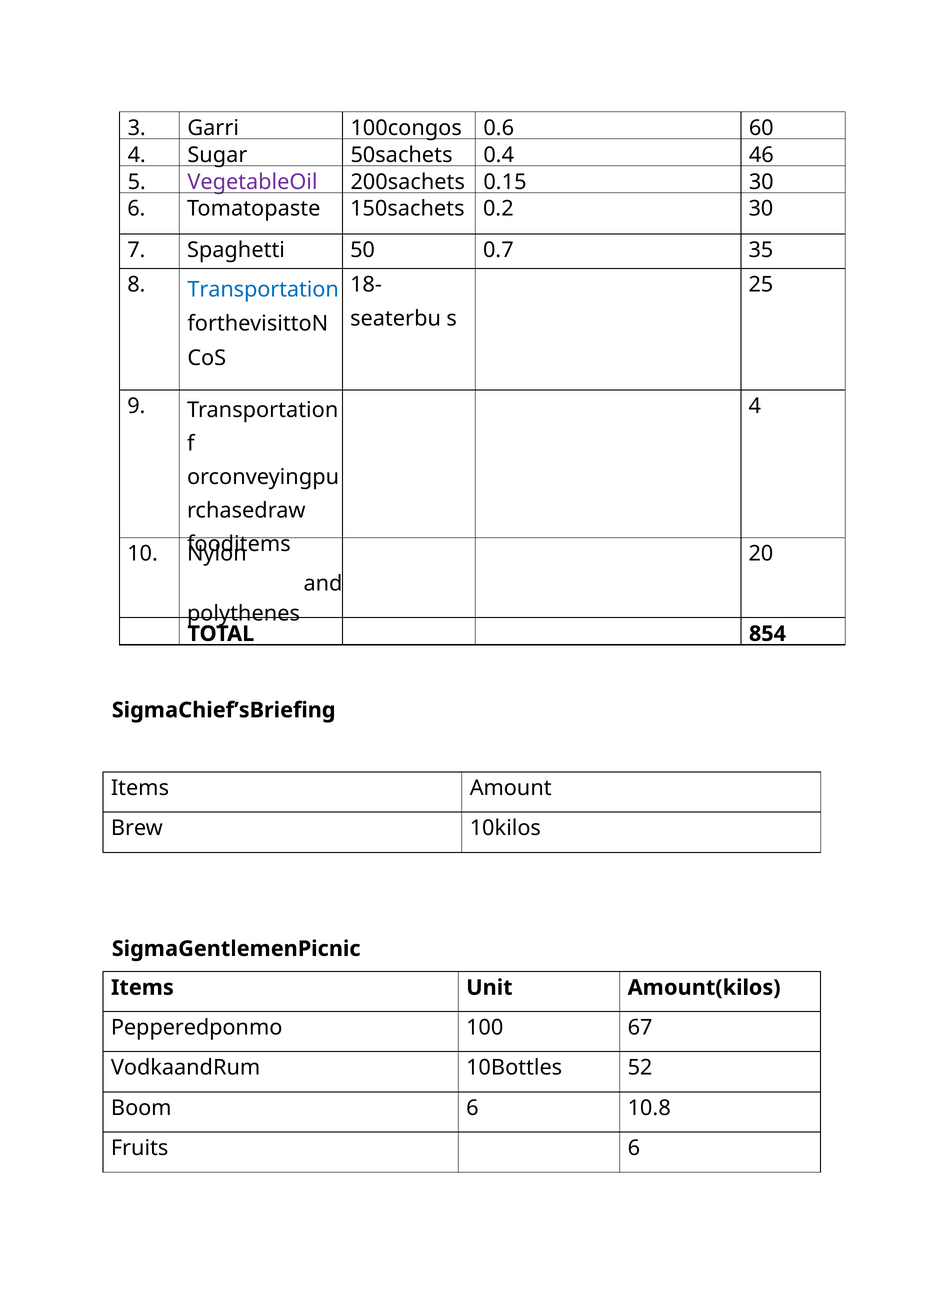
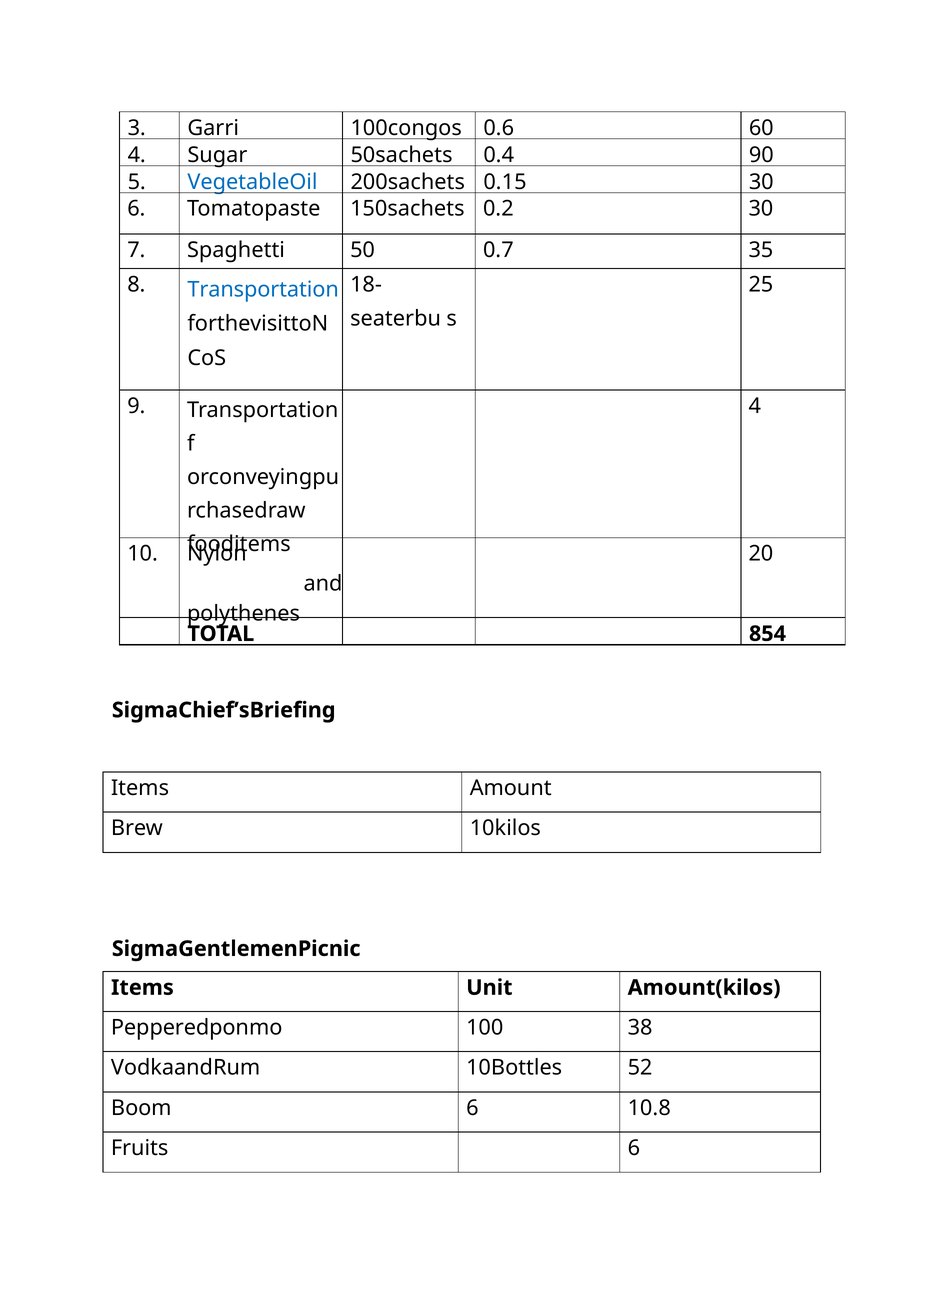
46: 46 -> 90
VegetableOil colour: purple -> blue
67: 67 -> 38
